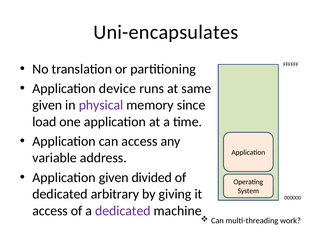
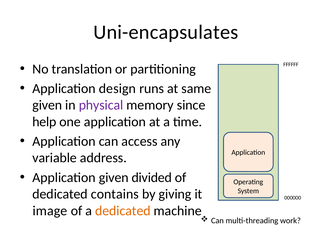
device: device -> design
load: load -> help
arbitrary: arbitrary -> contains
access at (50, 211): access -> image
dedicated at (123, 211) colour: purple -> orange
